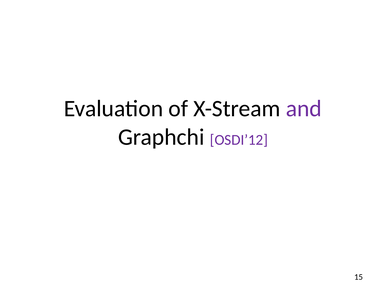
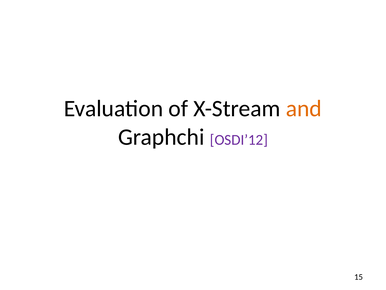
and colour: purple -> orange
